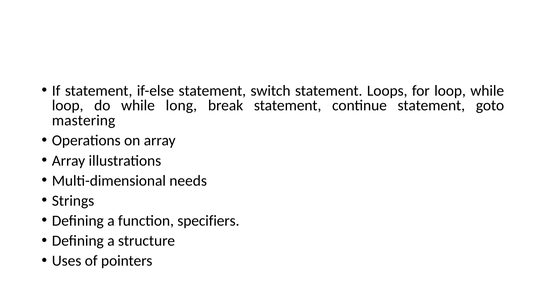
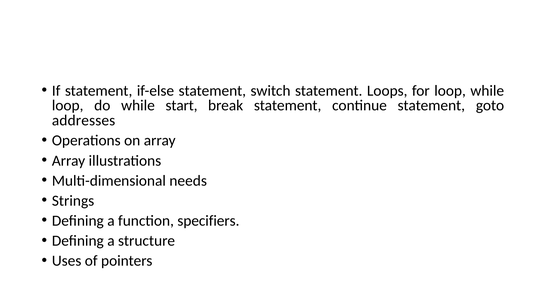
long: long -> start
mastering: mastering -> addresses
